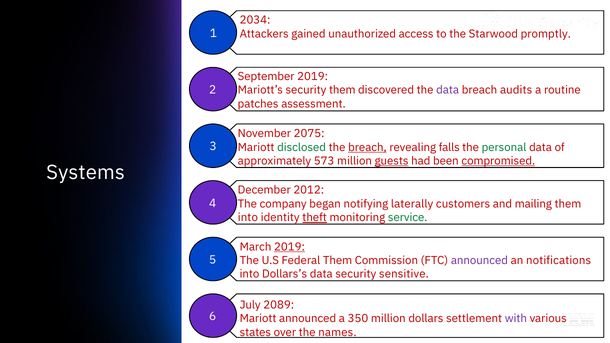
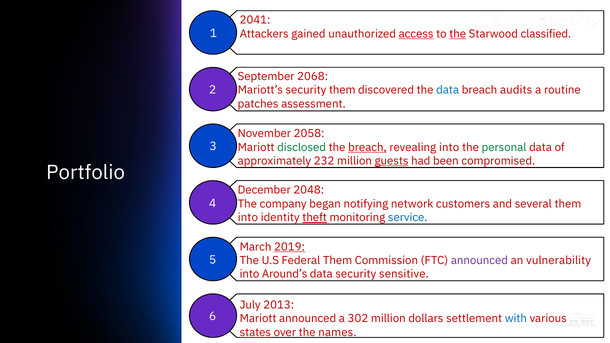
2034: 2034 -> 2041
access underline: none -> present
the at (458, 34) underline: none -> present
promptly: promptly -> classified
September 2019: 2019 -> 2068
data at (448, 90) colour: purple -> blue
2075: 2075 -> 2058
revealing falls: falls -> into
573: 573 -> 232
compromised underline: present -> none
Systems: Systems -> Portfolio
2012: 2012 -> 2048
laterally: laterally -> network
mailing: mailing -> several
service colour: green -> blue
notifications: notifications -> vulnerability
Dollars’s: Dollars’s -> Around’s
2089: 2089 -> 2013
350: 350 -> 302
with colour: purple -> blue
states underline: none -> present
